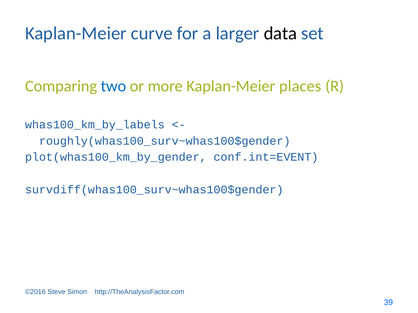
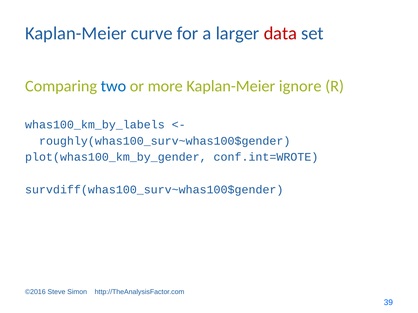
data colour: black -> red
places: places -> ignore
conf.int=EVENT: conf.int=EVENT -> conf.int=WROTE
